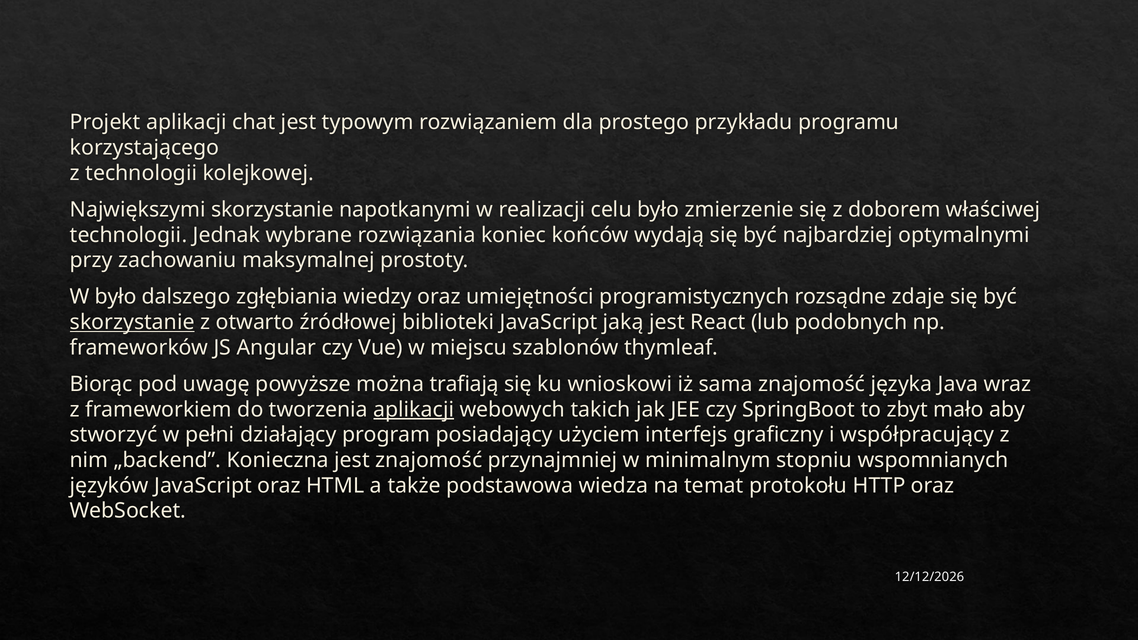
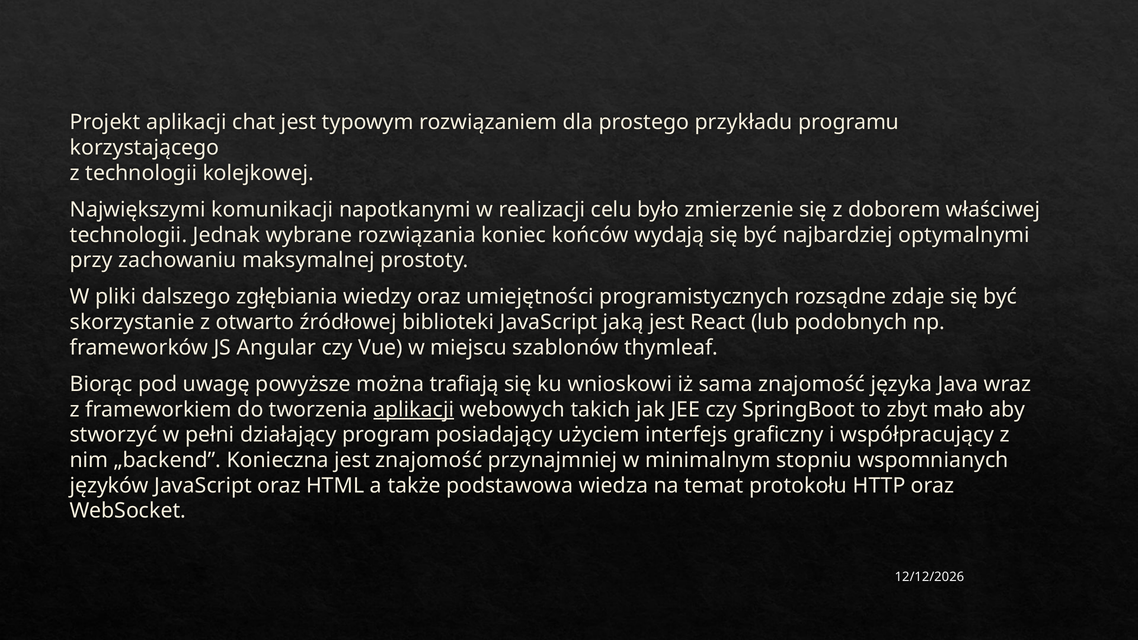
Największymi skorzystanie: skorzystanie -> komunikacji
W było: było -> pliki
skorzystanie at (132, 322) underline: present -> none
